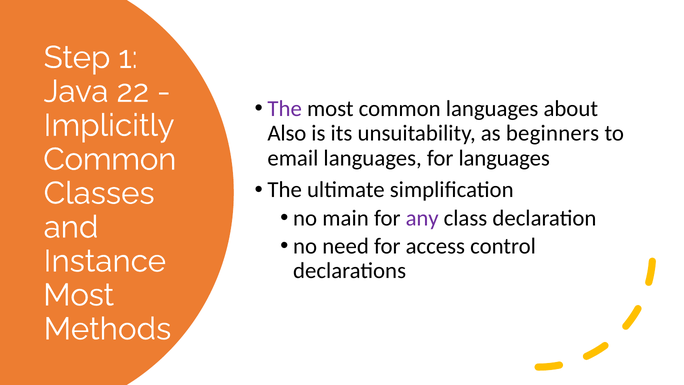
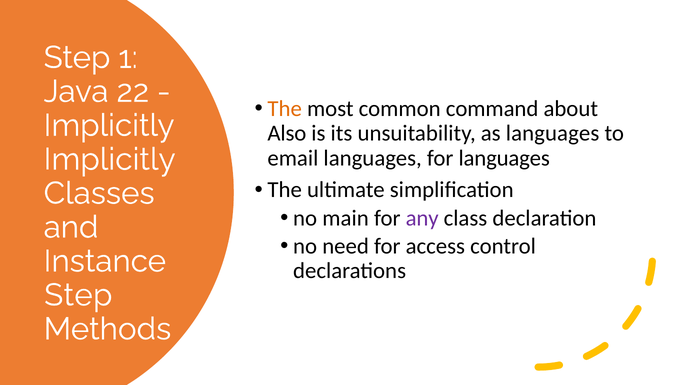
The at (285, 109) colour: purple -> orange
common languages: languages -> command
as beginners: beginners -> languages
Common at (110, 159): Common -> Implicitly
Most at (79, 295): Most -> Step
